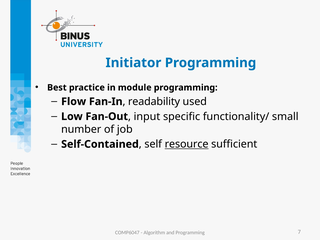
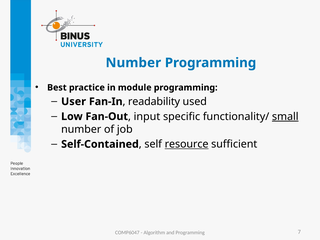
Initiator at (133, 63): Initiator -> Number
Flow: Flow -> User
small underline: none -> present
